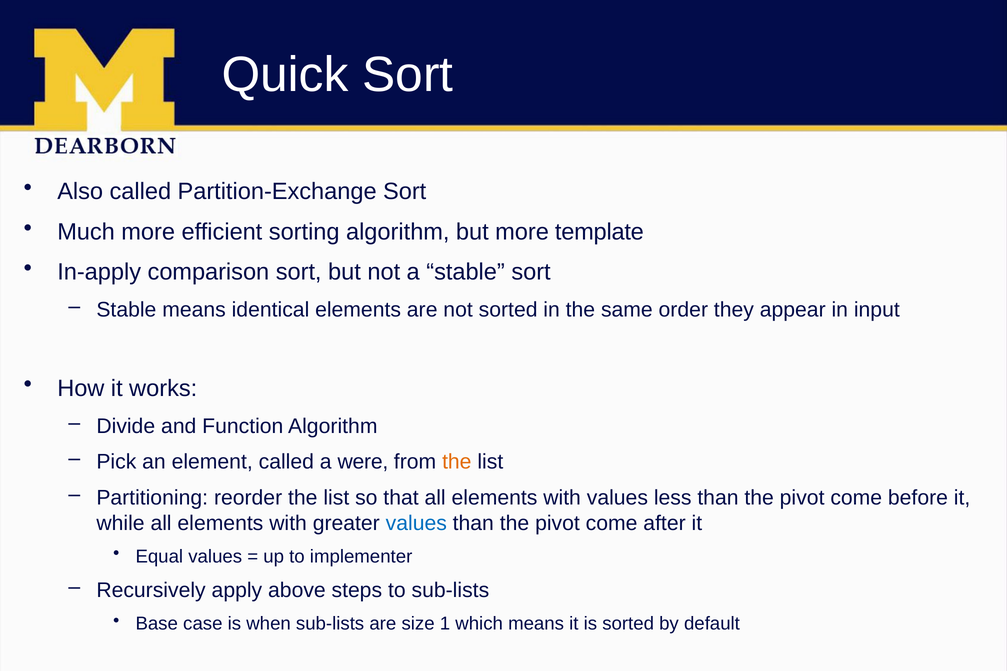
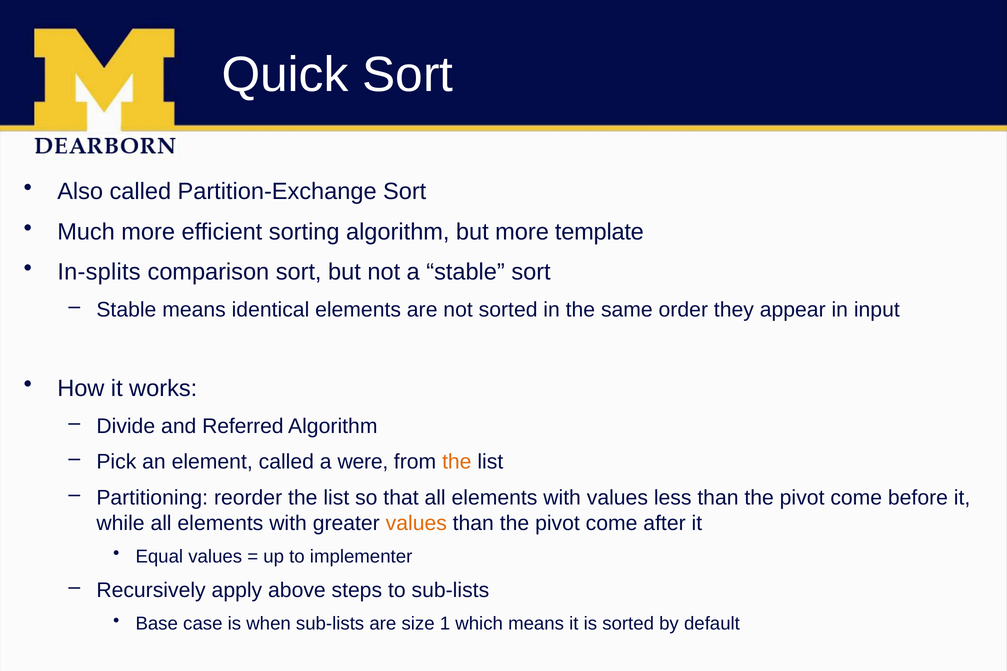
In-apply: In-apply -> In-splits
Function: Function -> Referred
values at (416, 523) colour: blue -> orange
